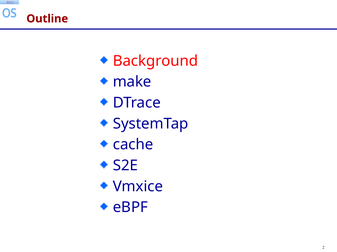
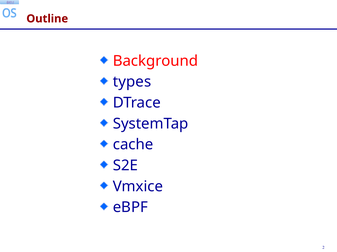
make: make -> types
